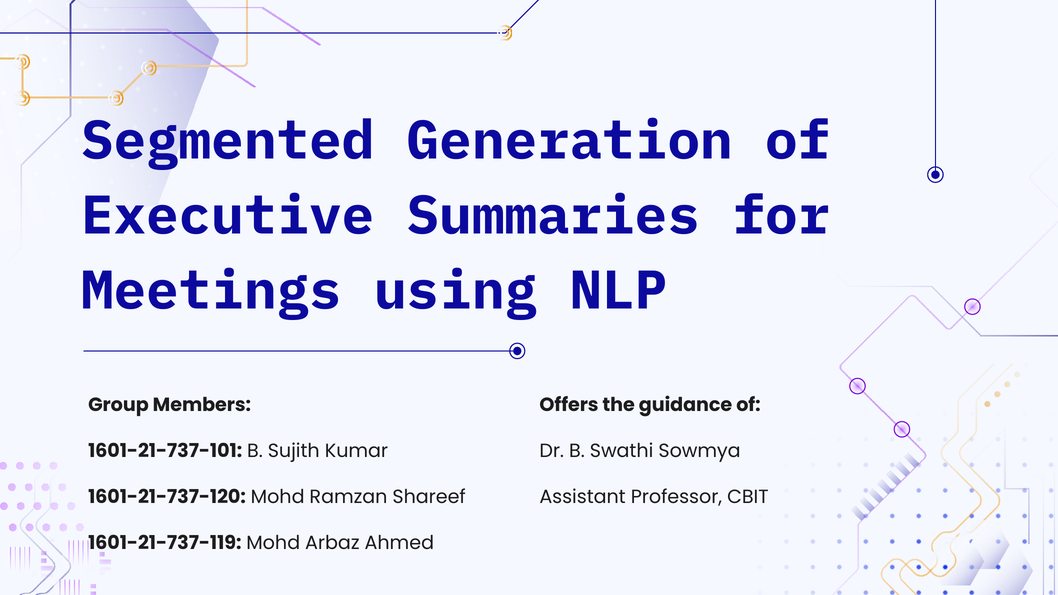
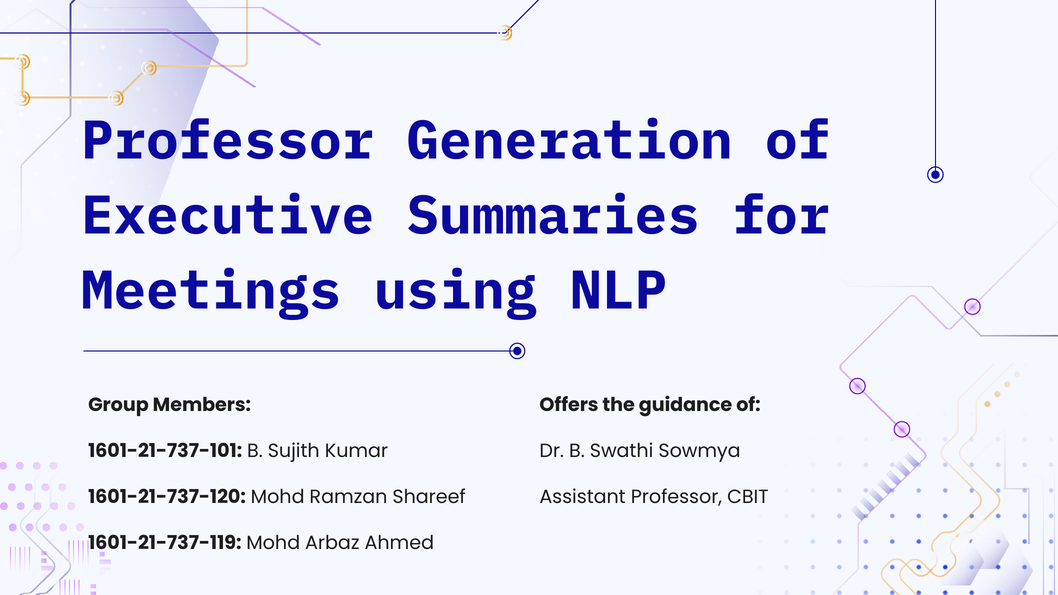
Segmented at (228, 141): Segmented -> Professor
